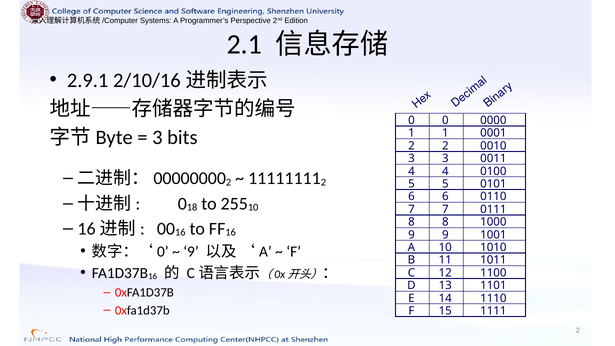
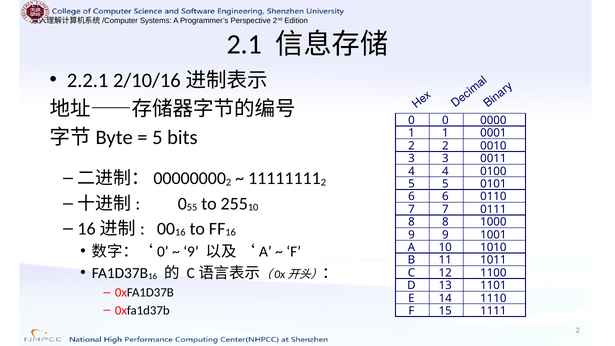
2.9.1: 2.9.1 -> 2.2.1
3 at (157, 138): 3 -> 5
18: 18 -> 55
